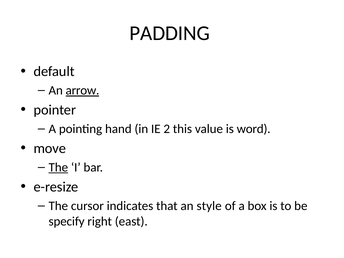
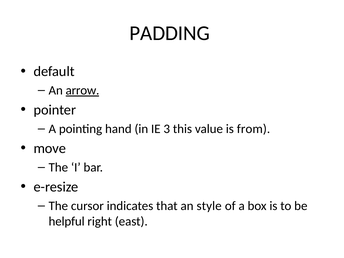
2: 2 -> 3
word: word -> from
The at (58, 167) underline: present -> none
specify: specify -> helpful
